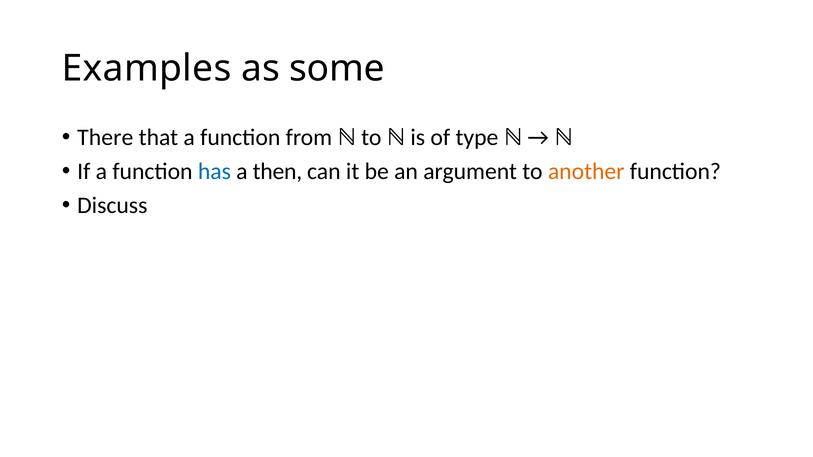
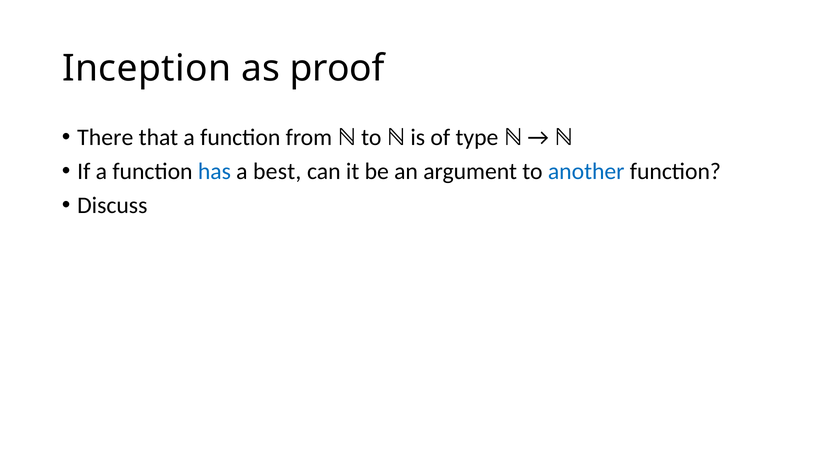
Examples: Examples -> Inception
some: some -> proof
then: then -> best
another colour: orange -> blue
